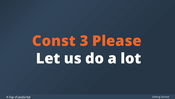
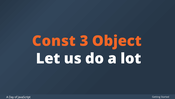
Please: Please -> Object
